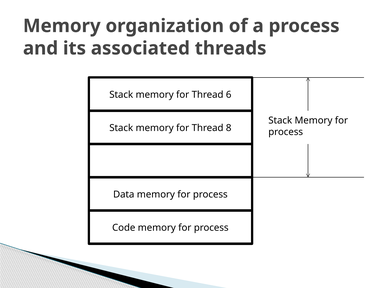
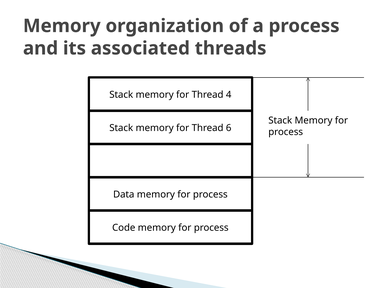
6: 6 -> 4
8: 8 -> 6
